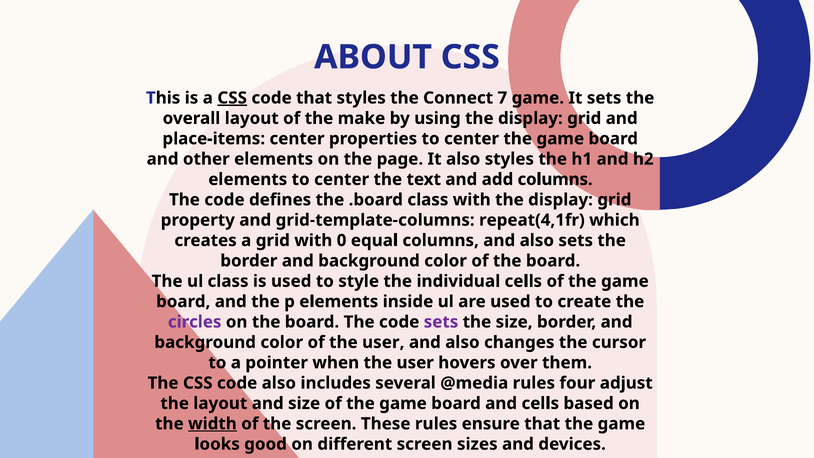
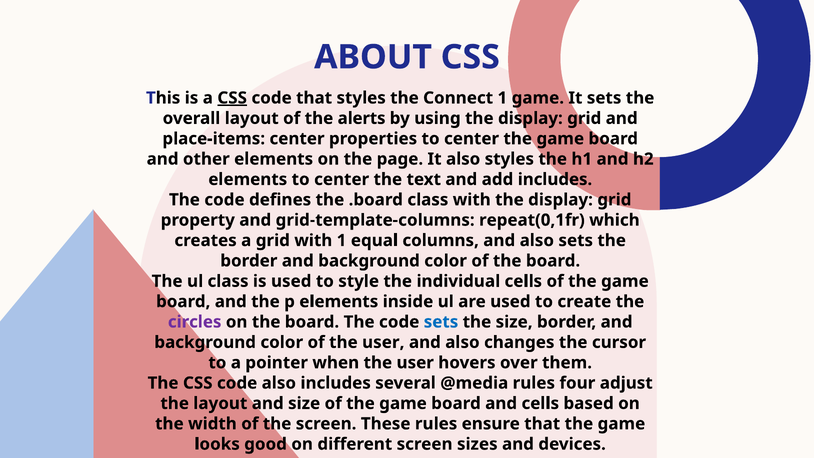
Connect 7: 7 -> 1
make: make -> alerts
add columns: columns -> includes
repeat(4,1fr: repeat(4,1fr -> repeat(0,1fr
with 0: 0 -> 1
sets at (441, 322) colour: purple -> blue
width underline: present -> none
